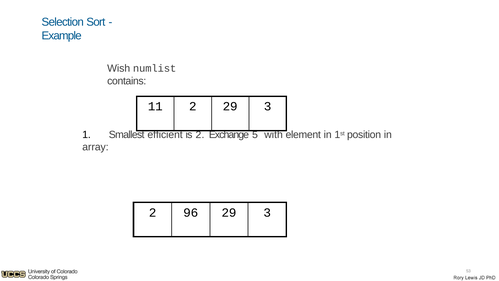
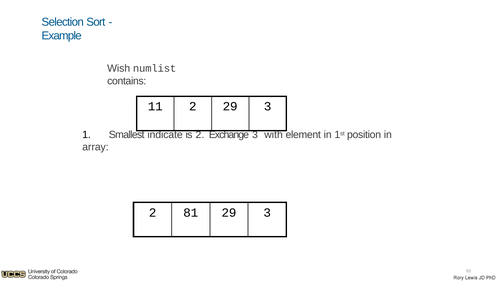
efficient: efficient -> indicate
Exchange 5: 5 -> 3
96: 96 -> 81
